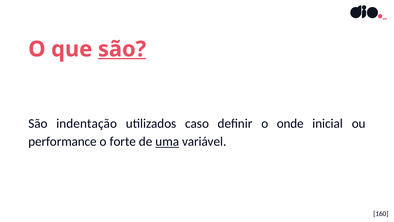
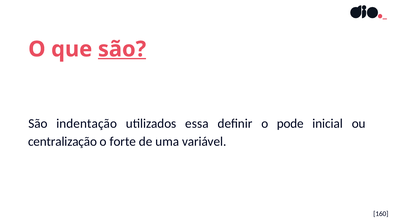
caso: caso -> essa
onde: onde -> pode
performance: performance -> centralização
uma underline: present -> none
